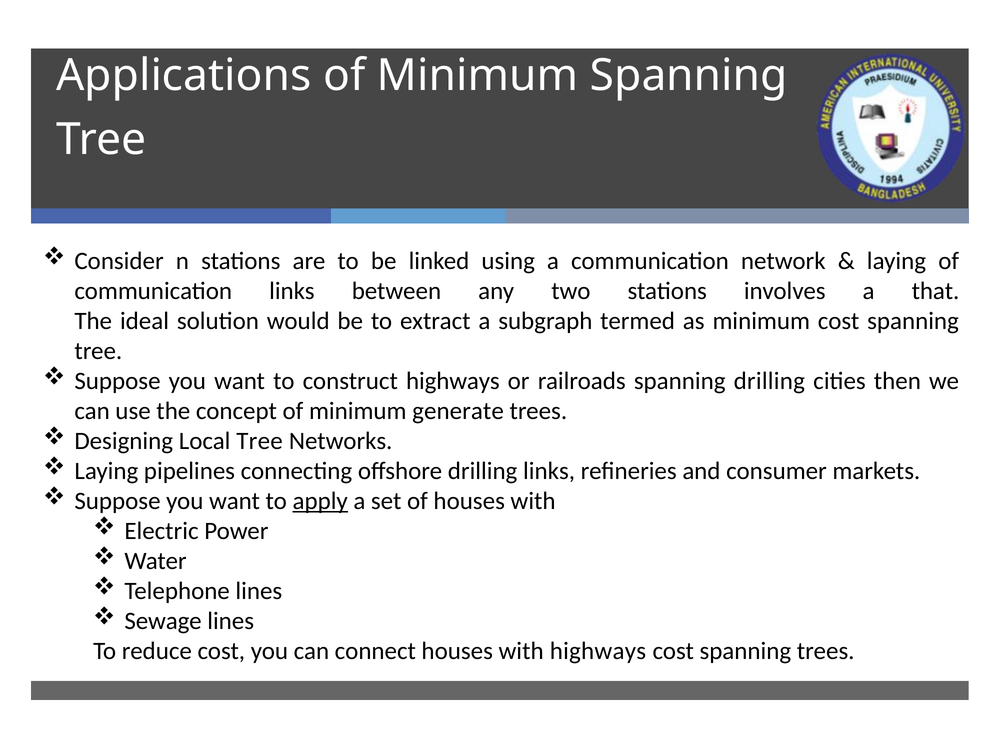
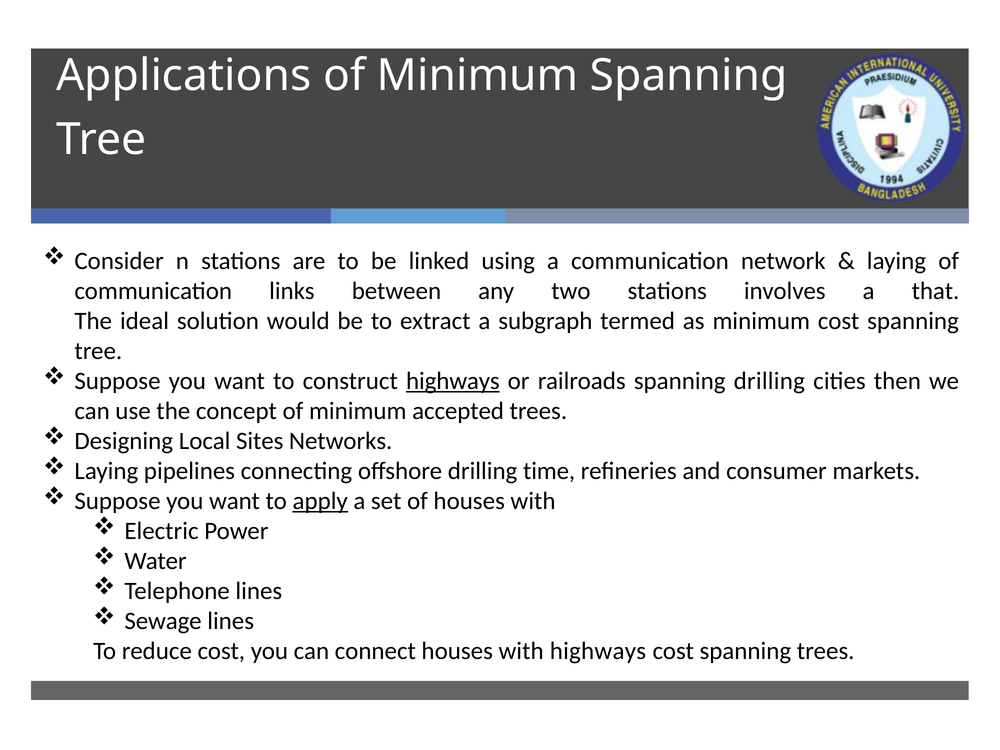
highways at (453, 381) underline: none -> present
generate: generate -> accepted
Local Tree: Tree -> Sites
drilling links: links -> time
